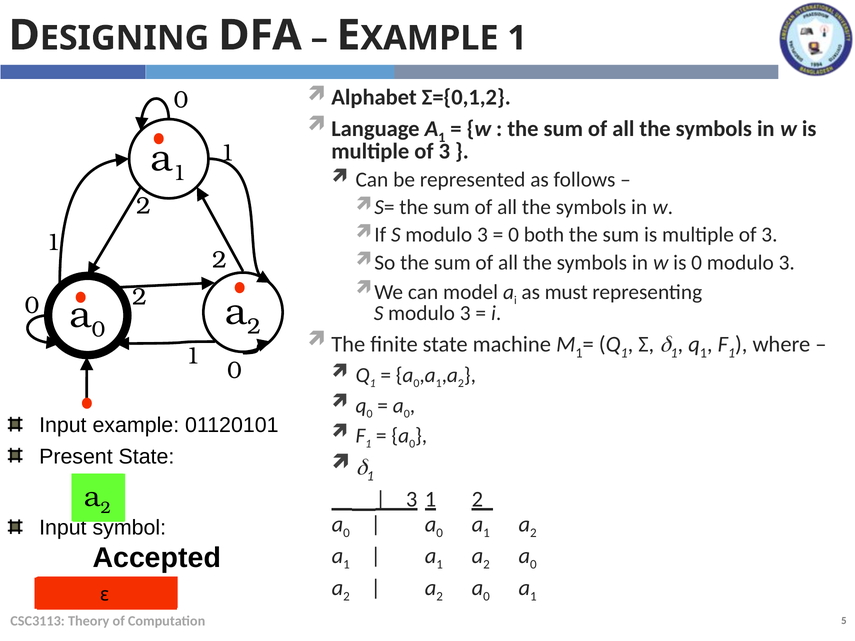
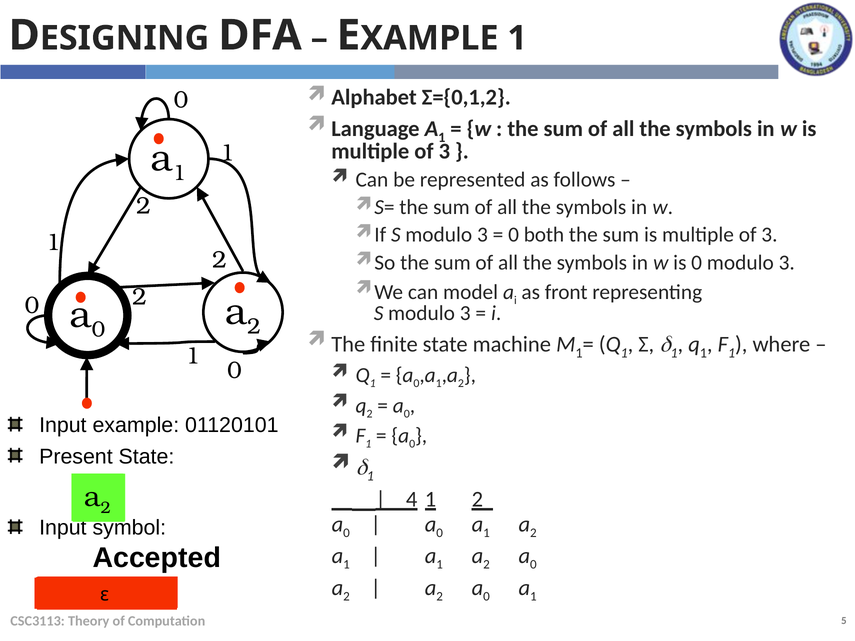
must: must -> front
0 at (370, 414): 0 -> 2
3 at (412, 500): 3 -> 4
